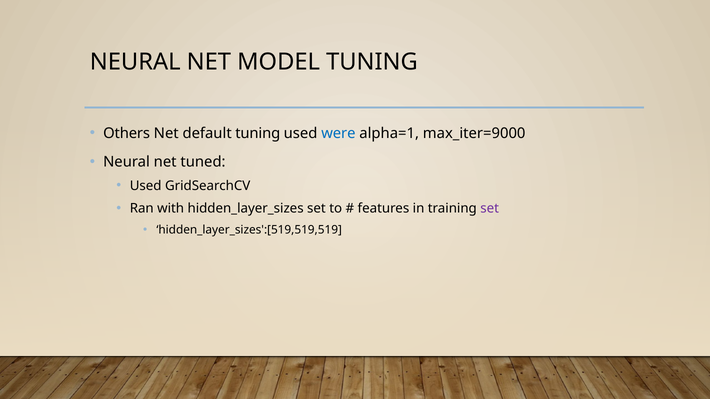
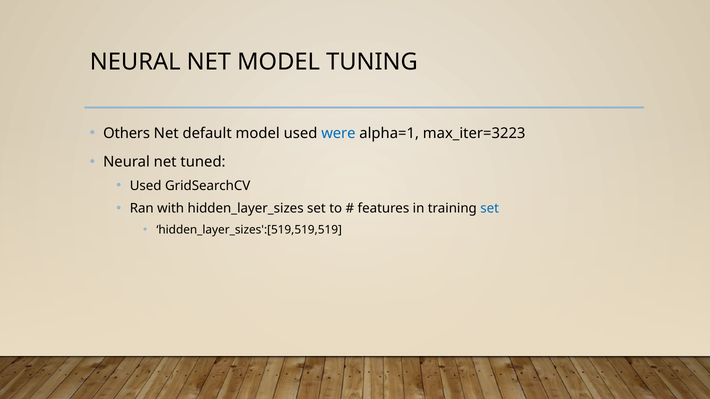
default tuning: tuning -> model
max_iter=9000: max_iter=9000 -> max_iter=3223
set at (490, 209) colour: purple -> blue
